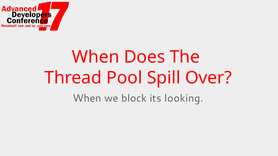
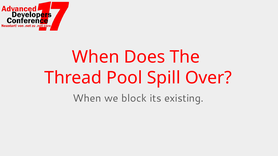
looking: looking -> existing
